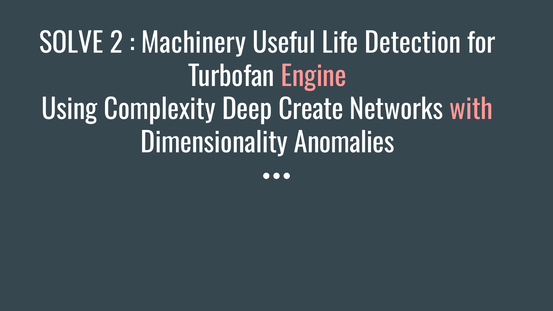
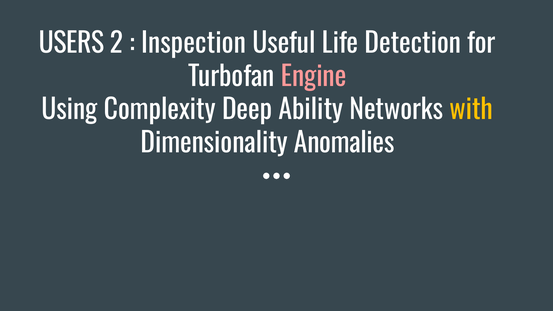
SOLVE: SOLVE -> USERS
Machinery: Machinery -> Inspection
Create: Create -> Ability
with colour: pink -> yellow
